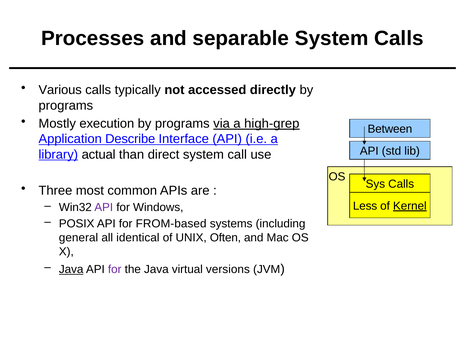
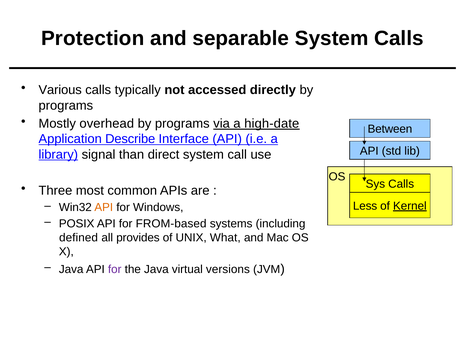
Processes: Processes -> Protection
execution: execution -> overhead
high-grep: high-grep -> high-date
actual: actual -> signal
API at (104, 208) colour: purple -> orange
general: general -> defined
identical: identical -> provides
Often: Often -> What
Java at (71, 270) underline: present -> none
